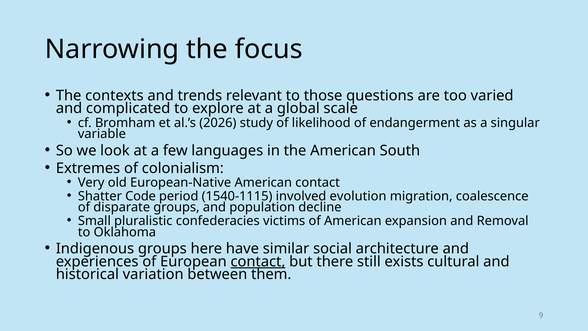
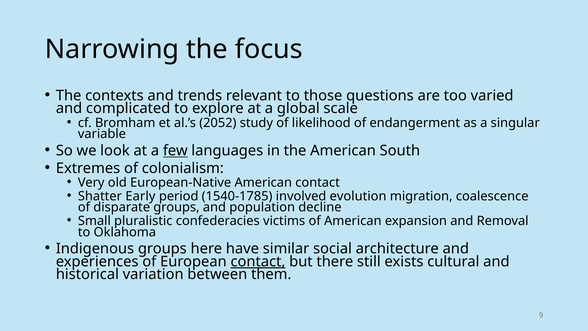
2026: 2026 -> 2052
few underline: none -> present
Code: Code -> Early
1540-1115: 1540-1115 -> 1540-1785
